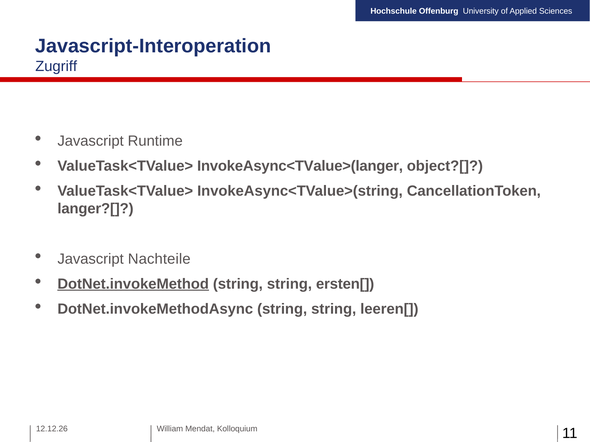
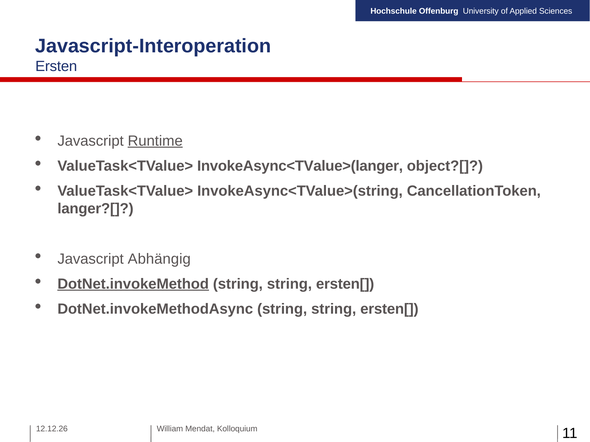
Zugriff: Zugriff -> Ersten
Runtime underline: none -> present
Nachteile: Nachteile -> Abhängig
DotNet.invokeMethodAsync string string leeren[: leeren[ -> ersten[
